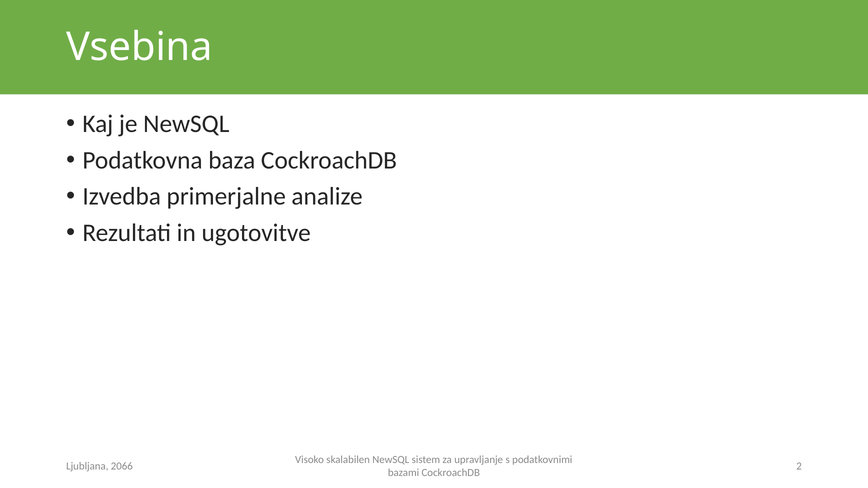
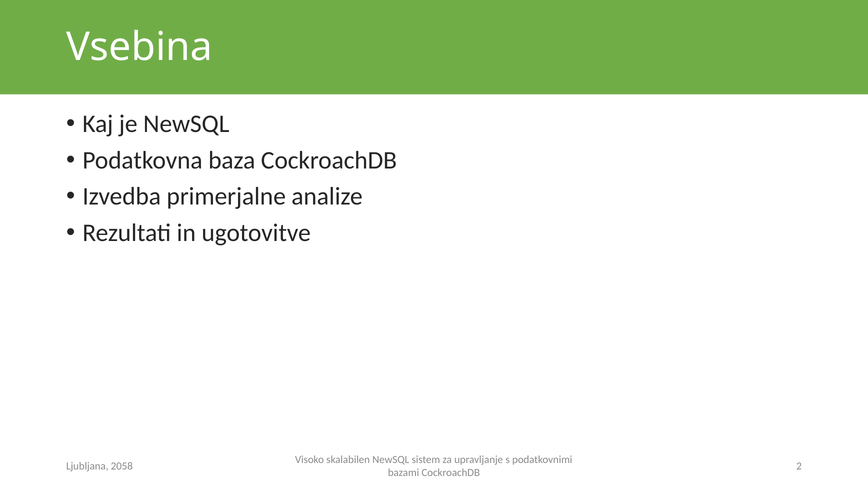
2066: 2066 -> 2058
